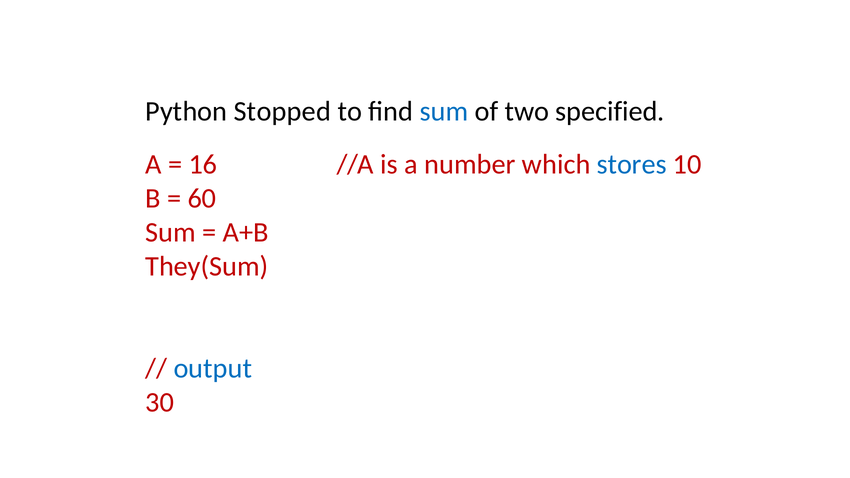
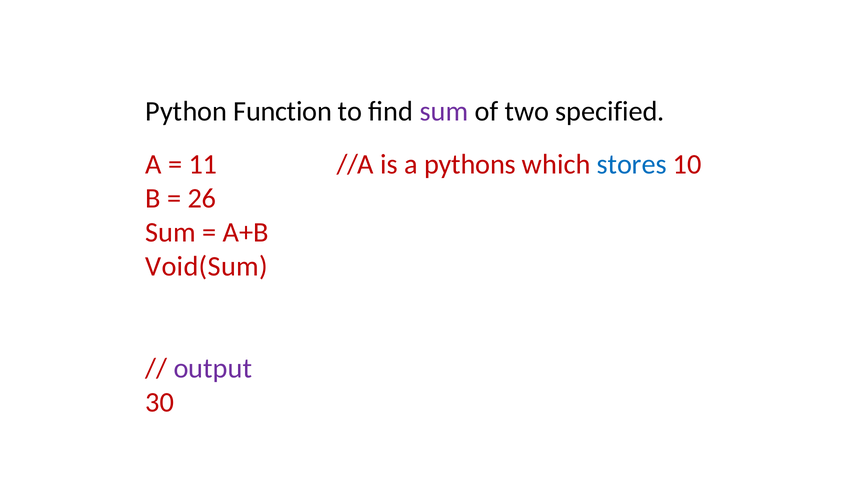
Stopped: Stopped -> Function
sum at (444, 112) colour: blue -> purple
16: 16 -> 11
number: number -> pythons
60: 60 -> 26
They(Sum: They(Sum -> Void(Sum
output colour: blue -> purple
